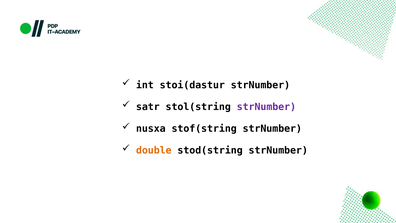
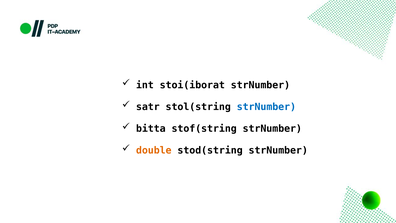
stoi(dastur: stoi(dastur -> stoi(iborat
strNumber at (266, 107) colour: purple -> blue
nusxa: nusxa -> bitta
